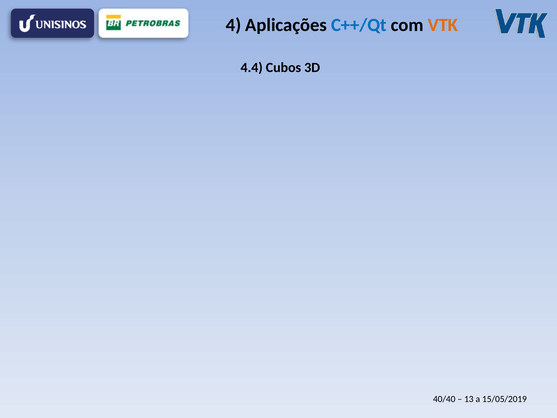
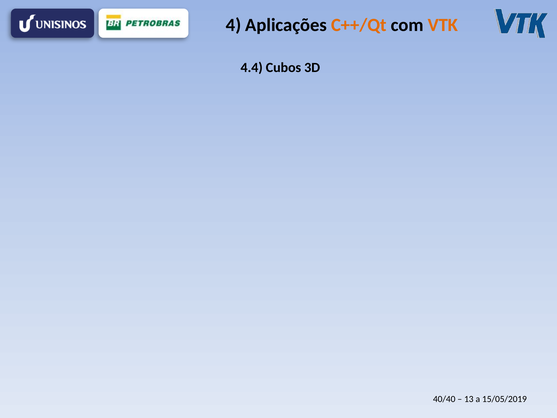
C++/Qt colour: blue -> orange
